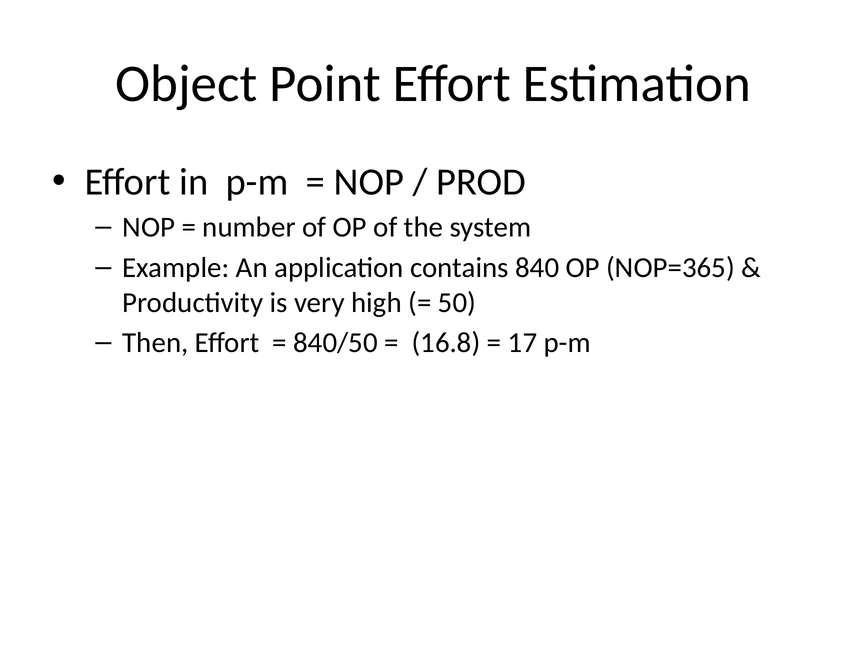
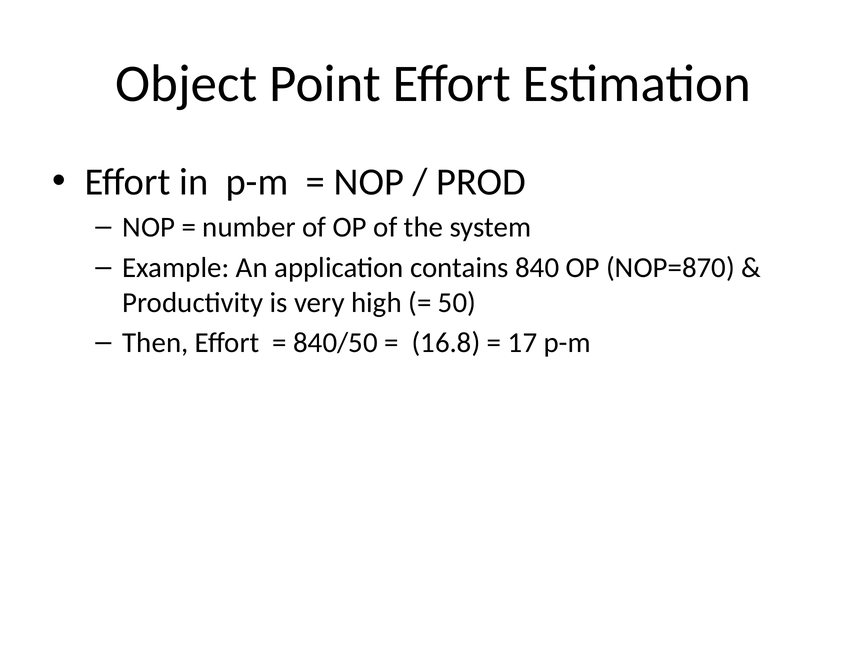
NOP=365: NOP=365 -> NOP=870
